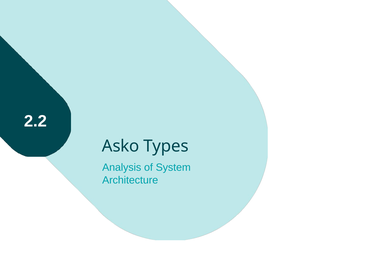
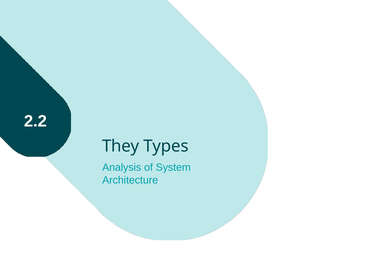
Asko: Asko -> They
